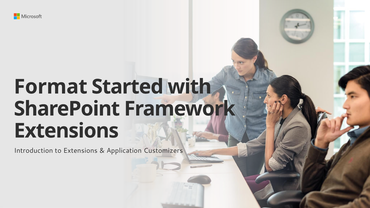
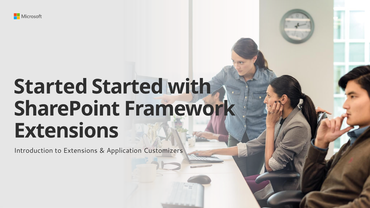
Format at (51, 87): Format -> Started
